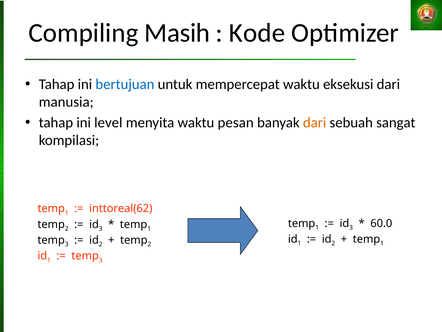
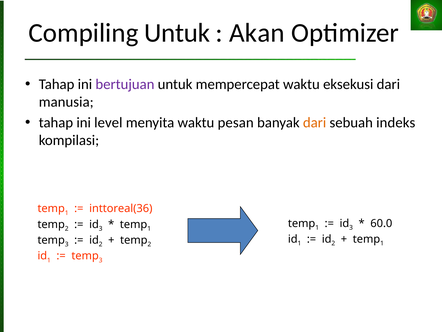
Compiling Masih: Masih -> Untuk
Kode: Kode -> Akan
bertujuan colour: blue -> purple
sangat: sangat -> indeks
inttoreal(62: inttoreal(62 -> inttoreal(36
